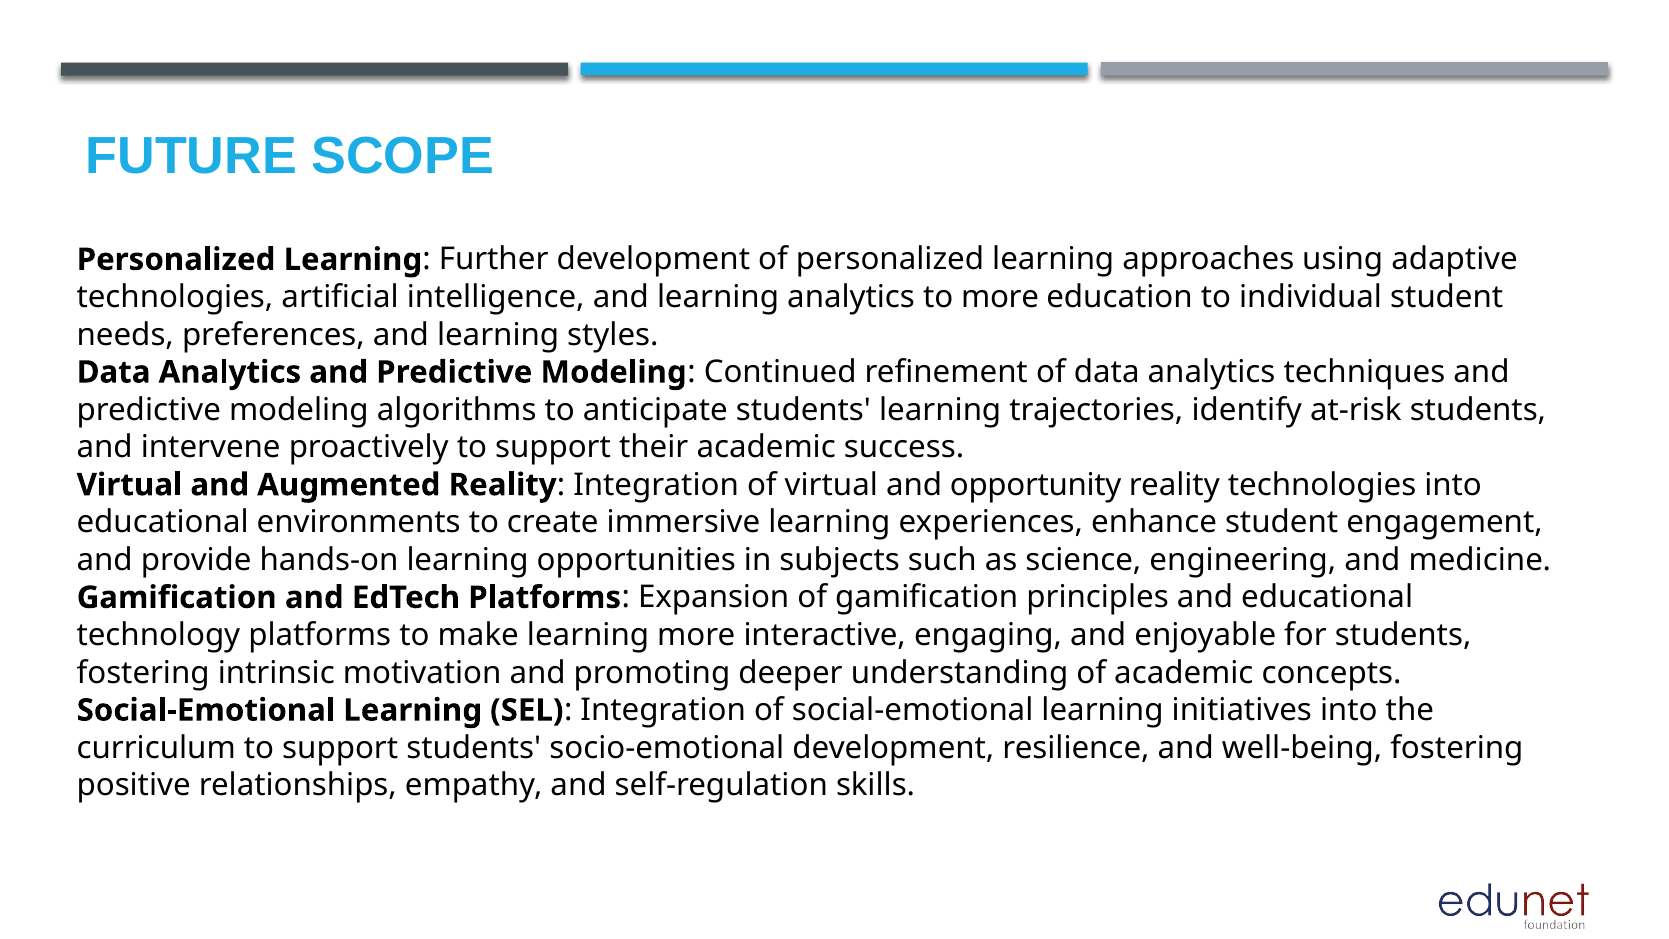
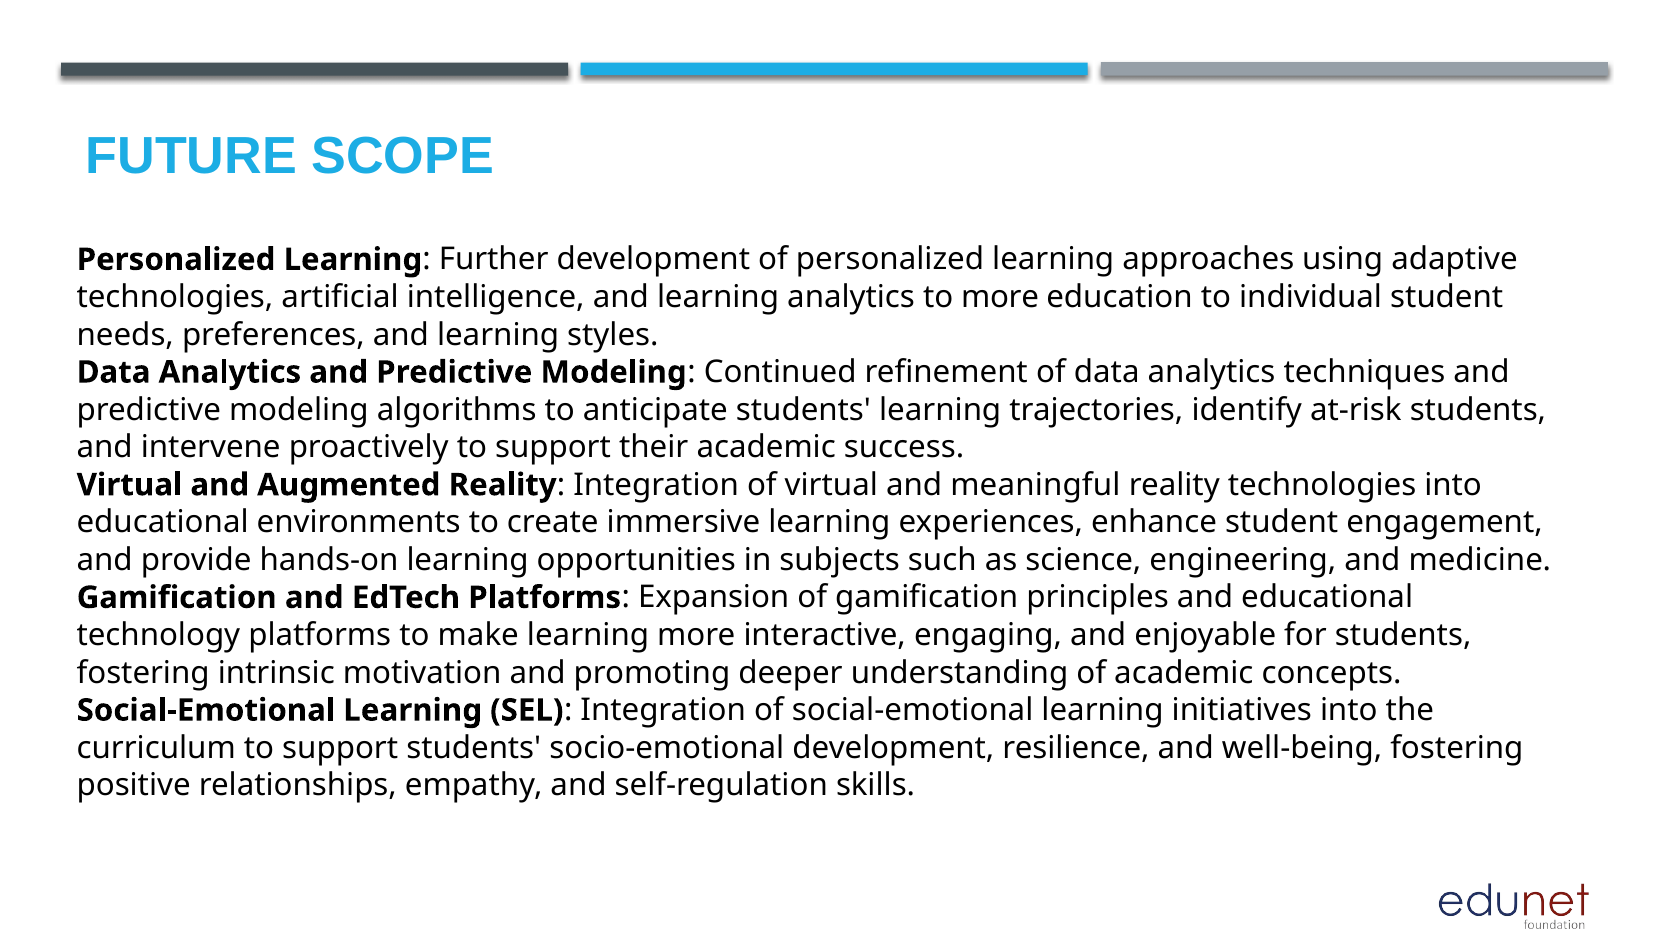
opportunity: opportunity -> meaningful
